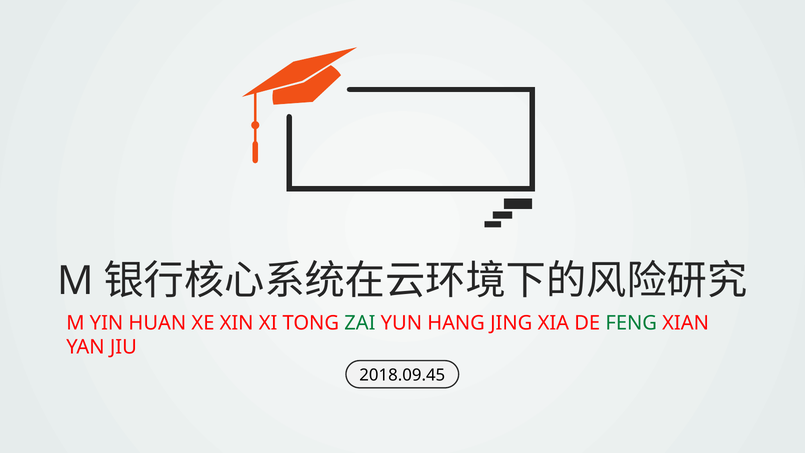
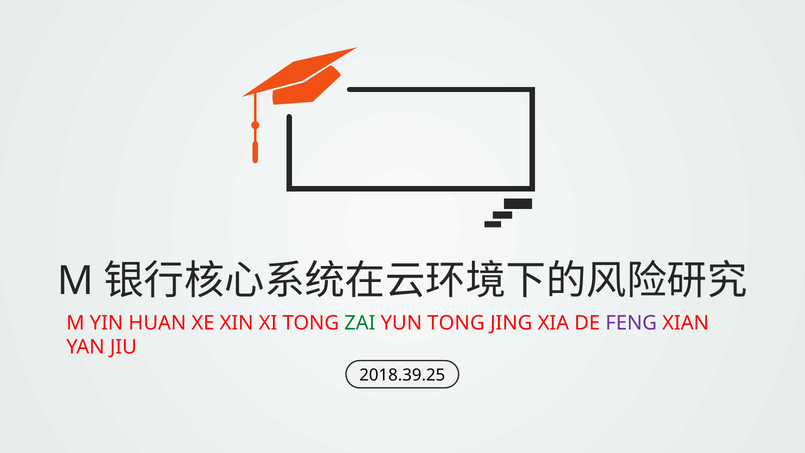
YUN HANG: HANG -> TONG
FENG colour: green -> purple
2018.09.45: 2018.09.45 -> 2018.39.25
